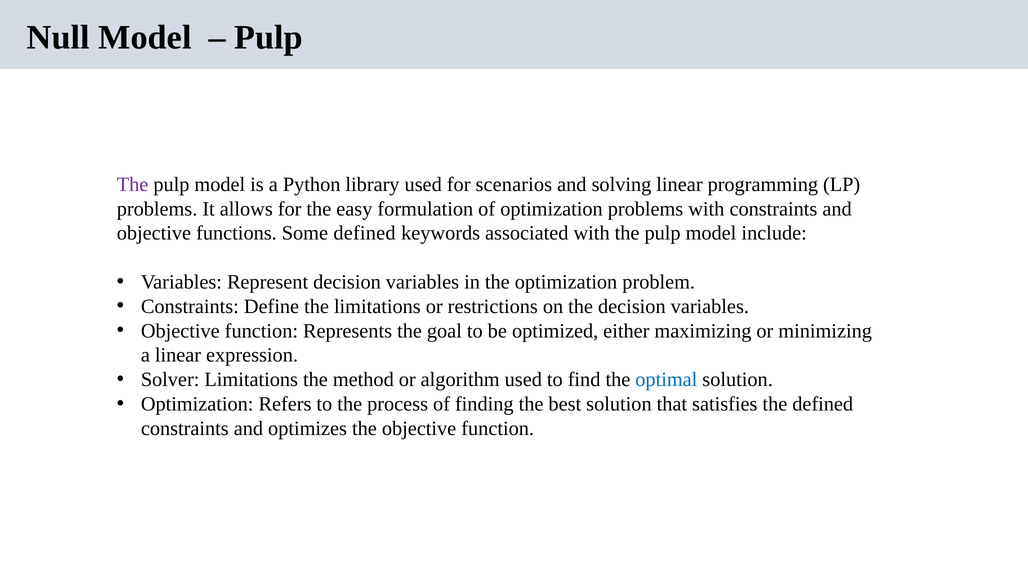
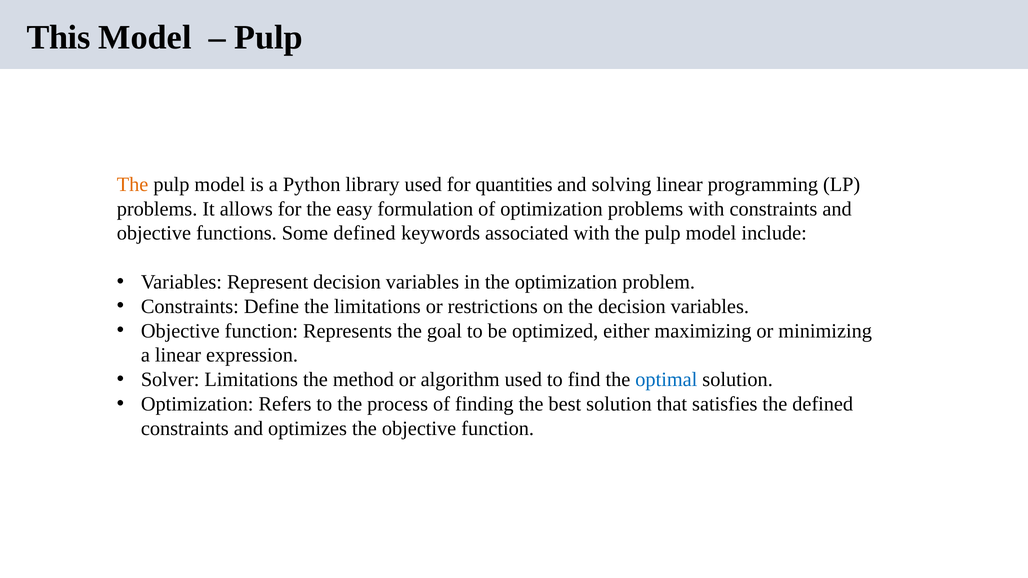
Null: Null -> This
The at (133, 185) colour: purple -> orange
scenarios: scenarios -> quantities
